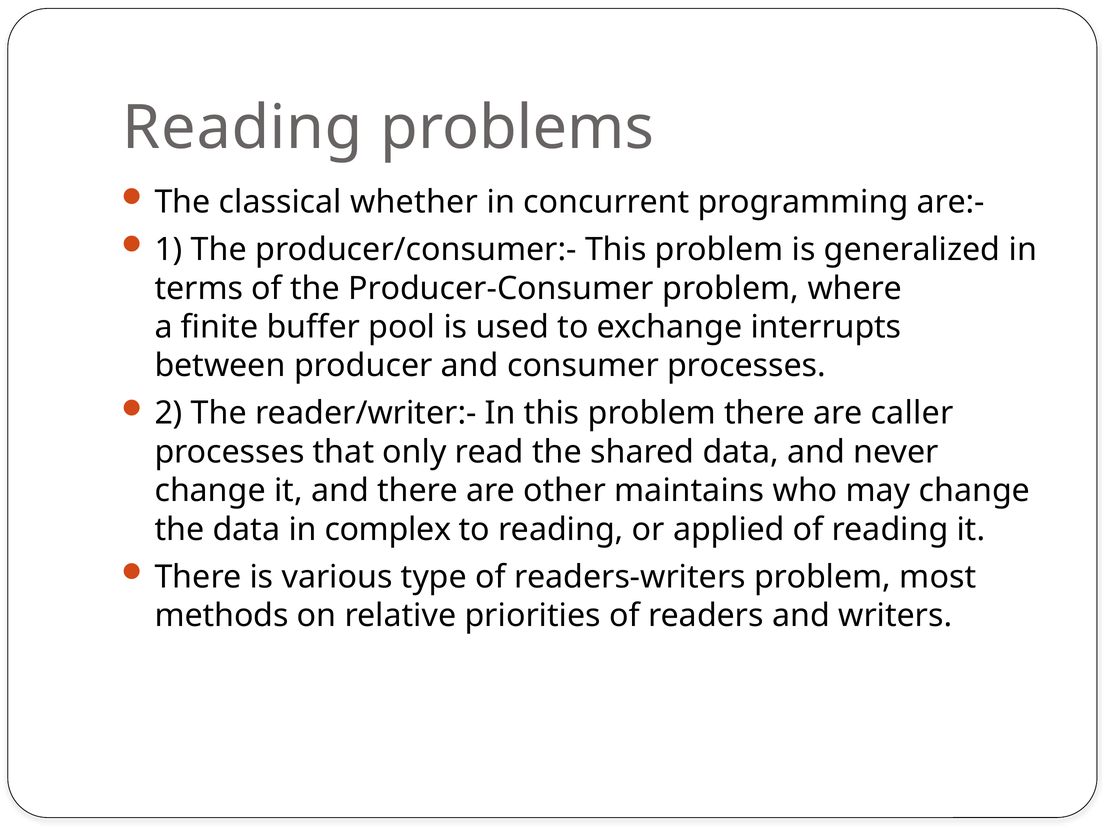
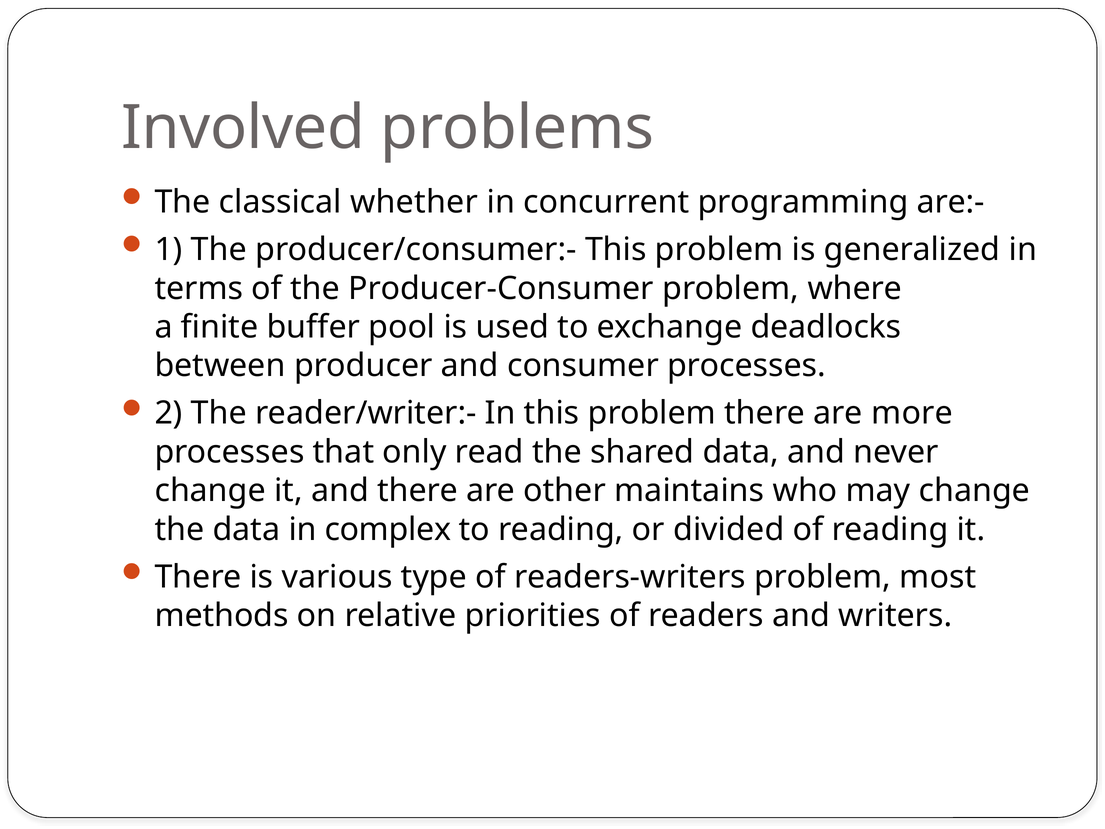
Reading at (243, 128): Reading -> Involved
interrupts: interrupts -> deadlocks
caller: caller -> more
applied: applied -> divided
